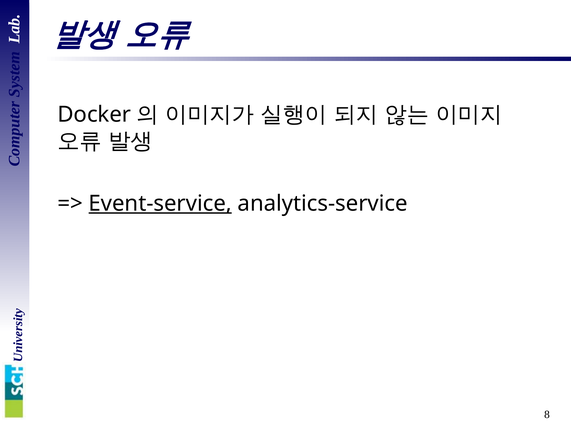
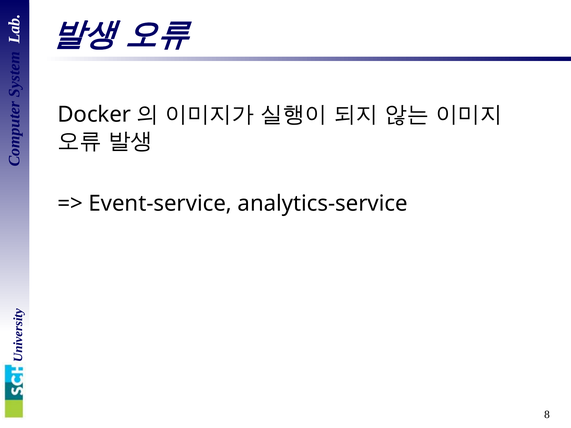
Event-service underline: present -> none
